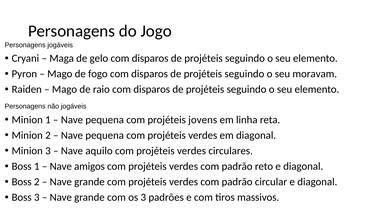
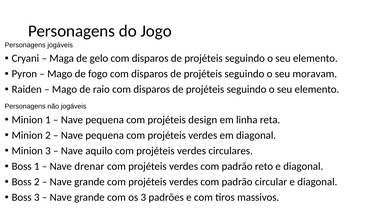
jovens: jovens -> design
amigos: amigos -> drenar
